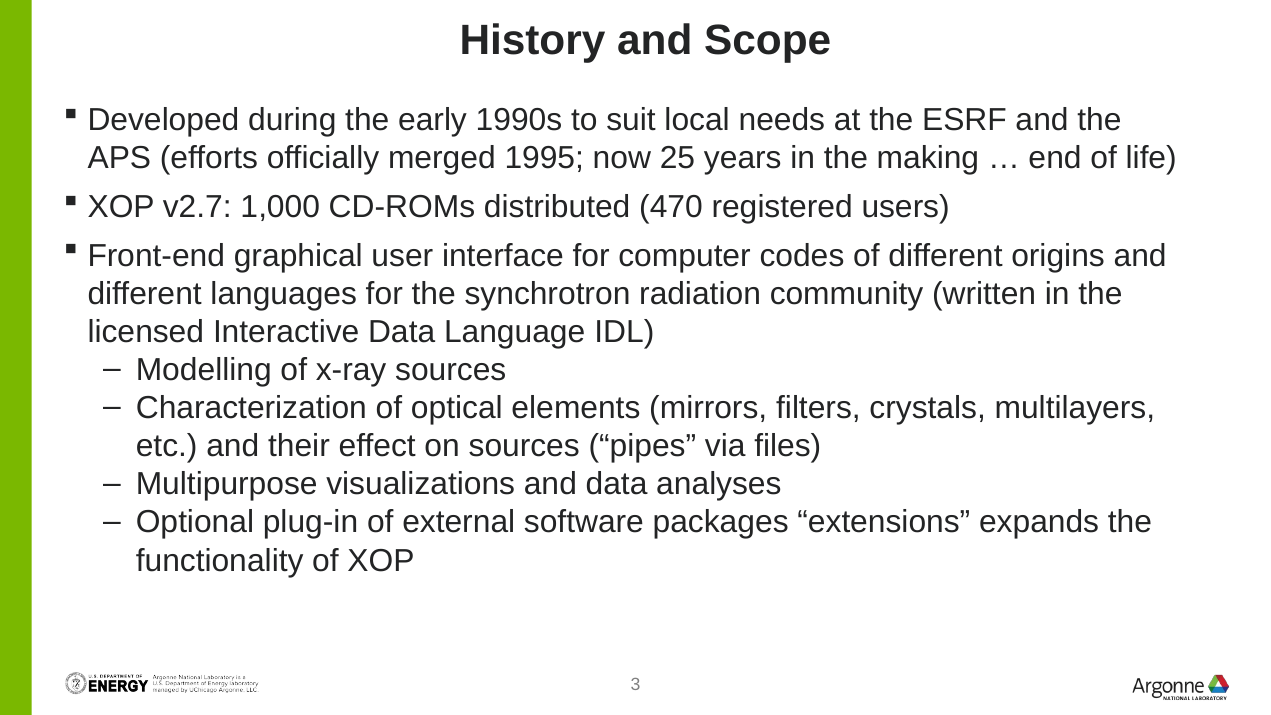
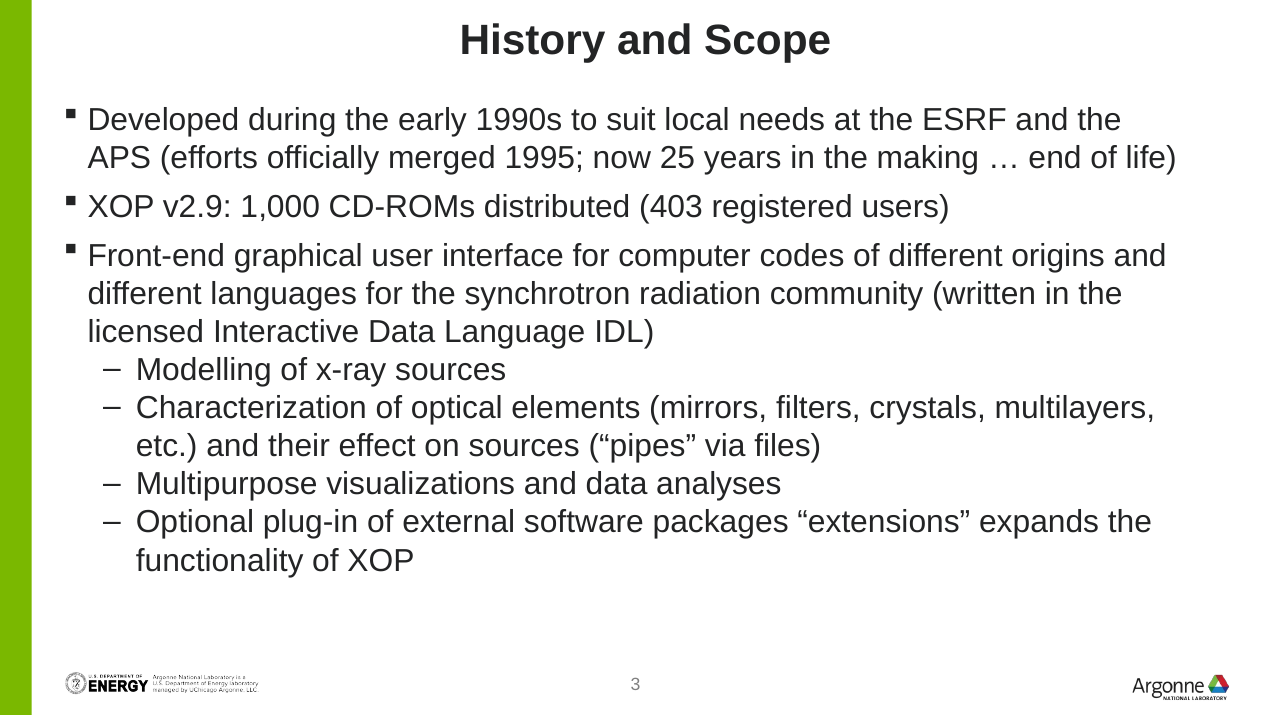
v2.7: v2.7 -> v2.9
470: 470 -> 403
